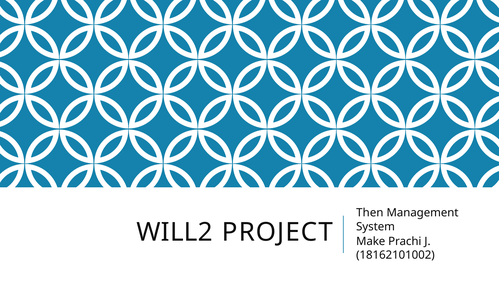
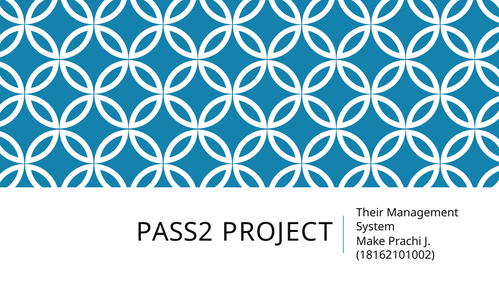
Then: Then -> Their
WILL2: WILL2 -> PASS2
